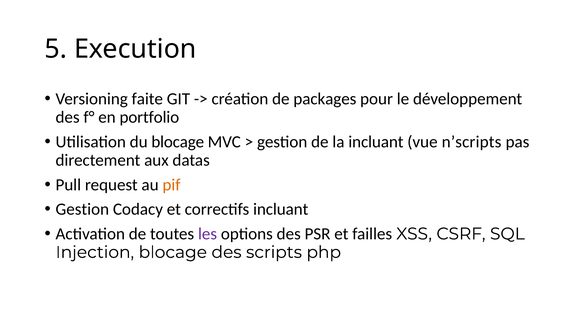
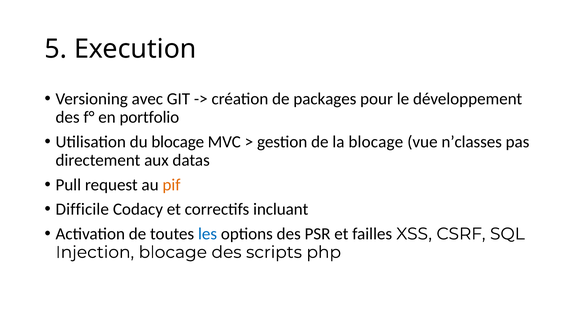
faite: faite -> avec
la incluant: incluant -> blocage
n’scripts: n’scripts -> n’classes
Gestion at (82, 209): Gestion -> Difficile
les colour: purple -> blue
